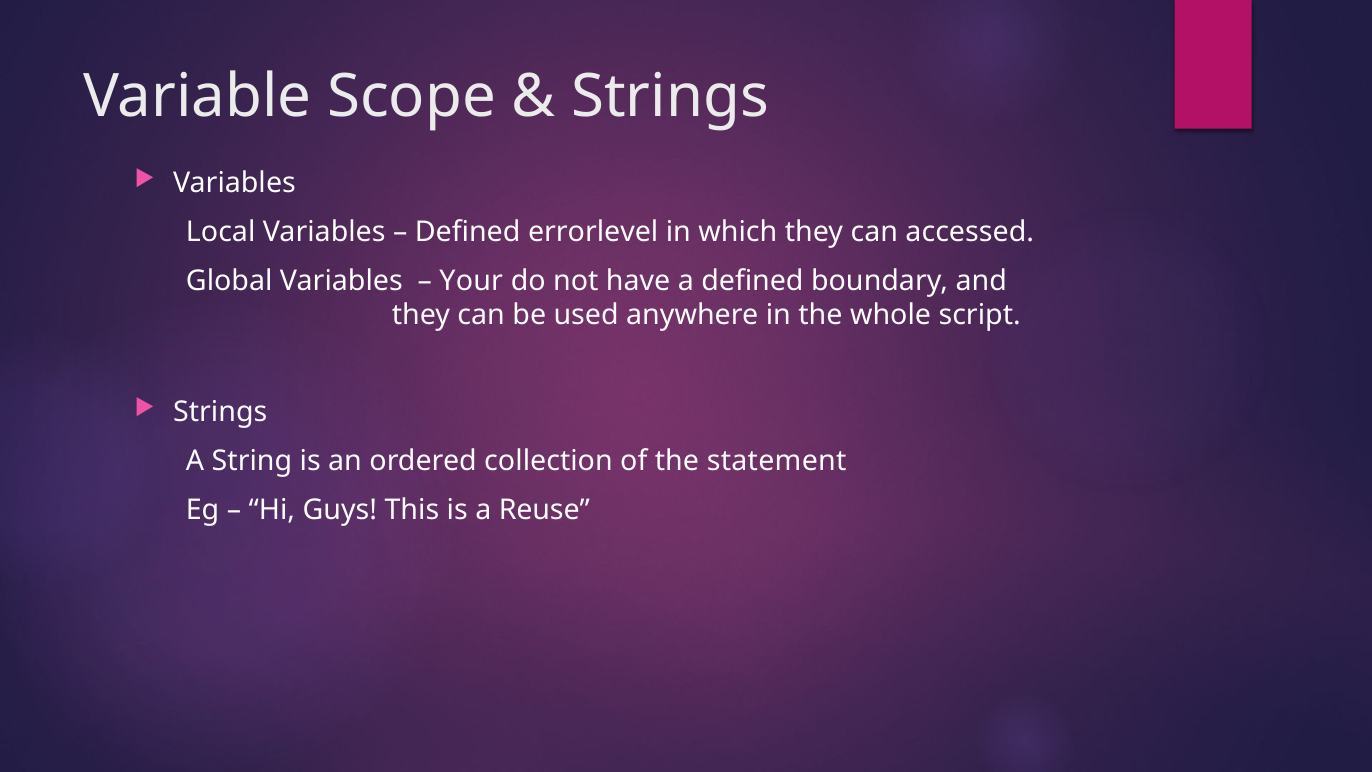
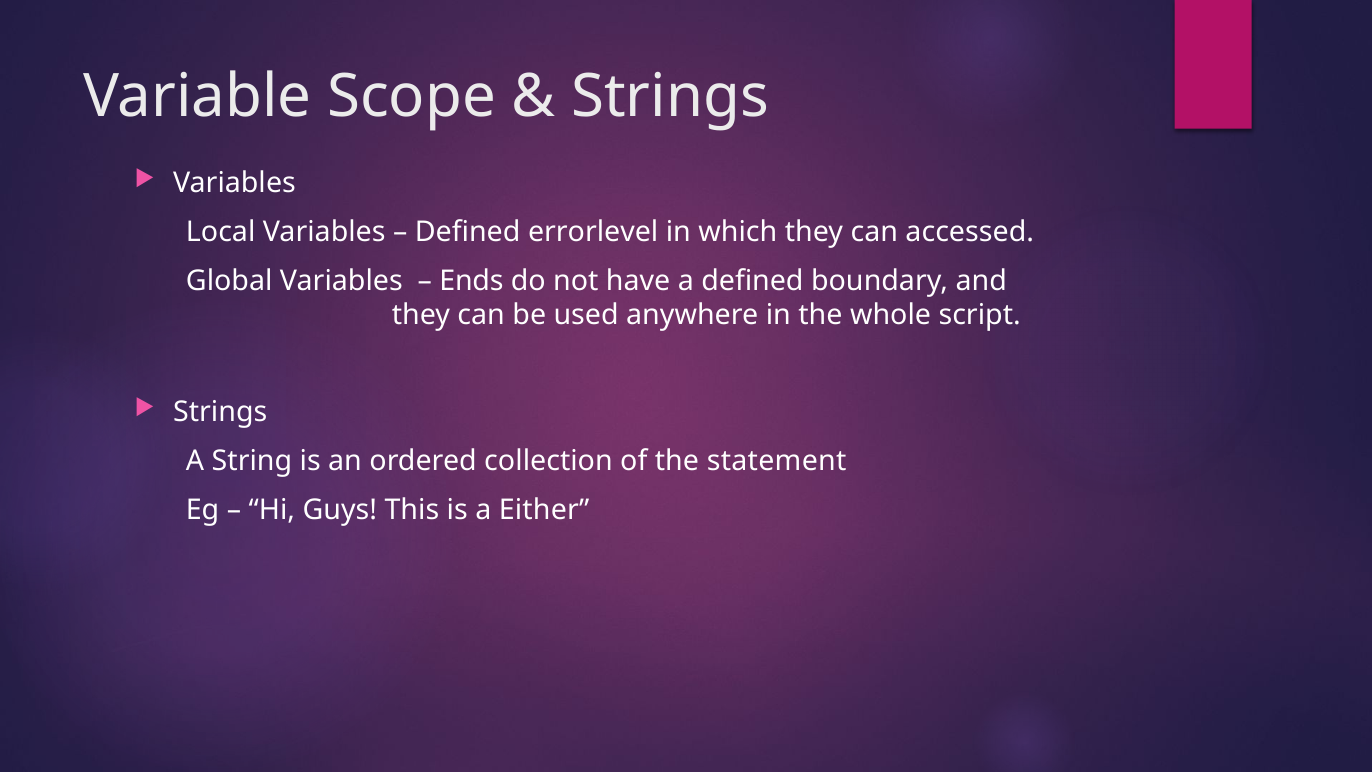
Your: Your -> Ends
Reuse: Reuse -> Either
